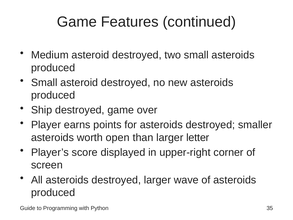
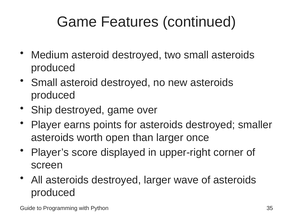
letter: letter -> once
